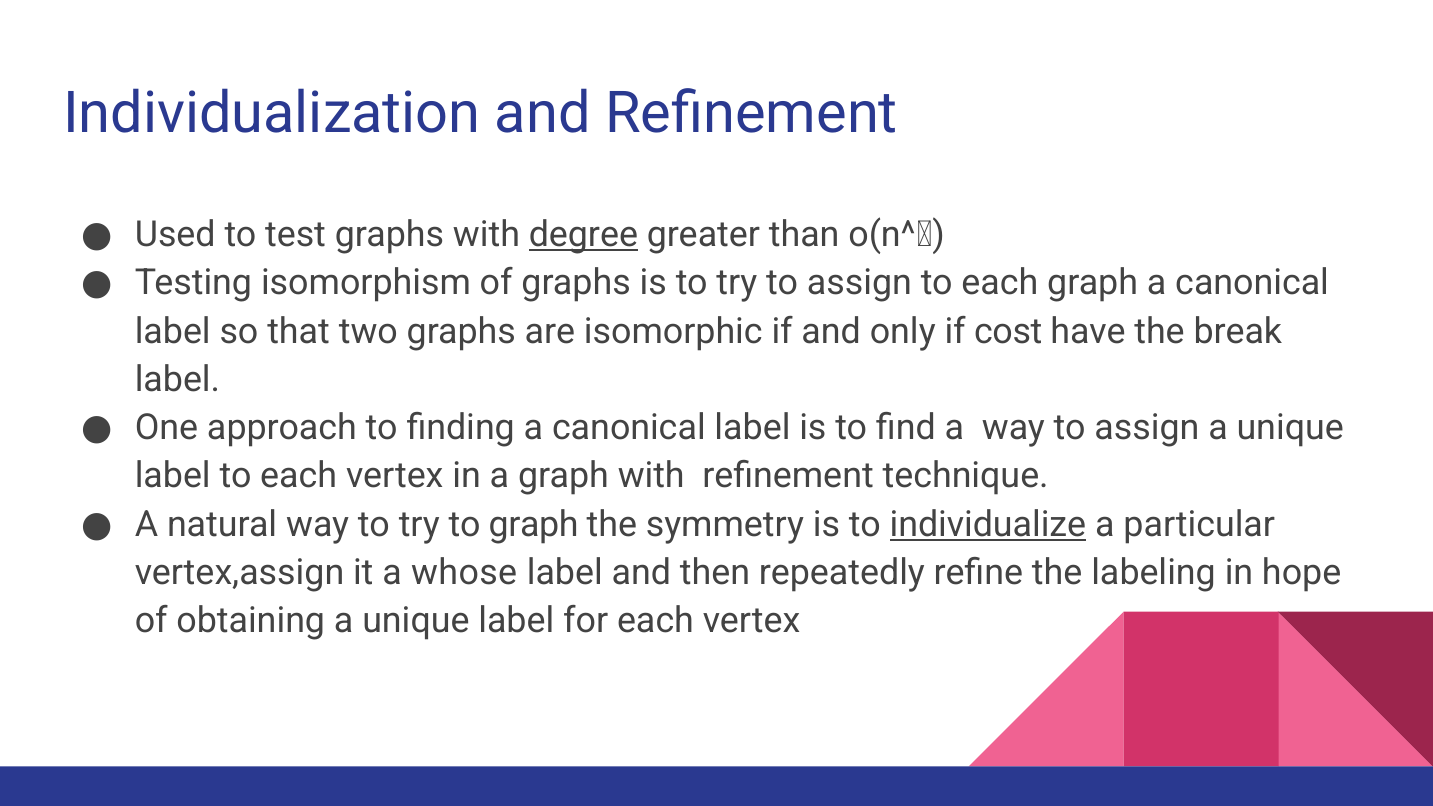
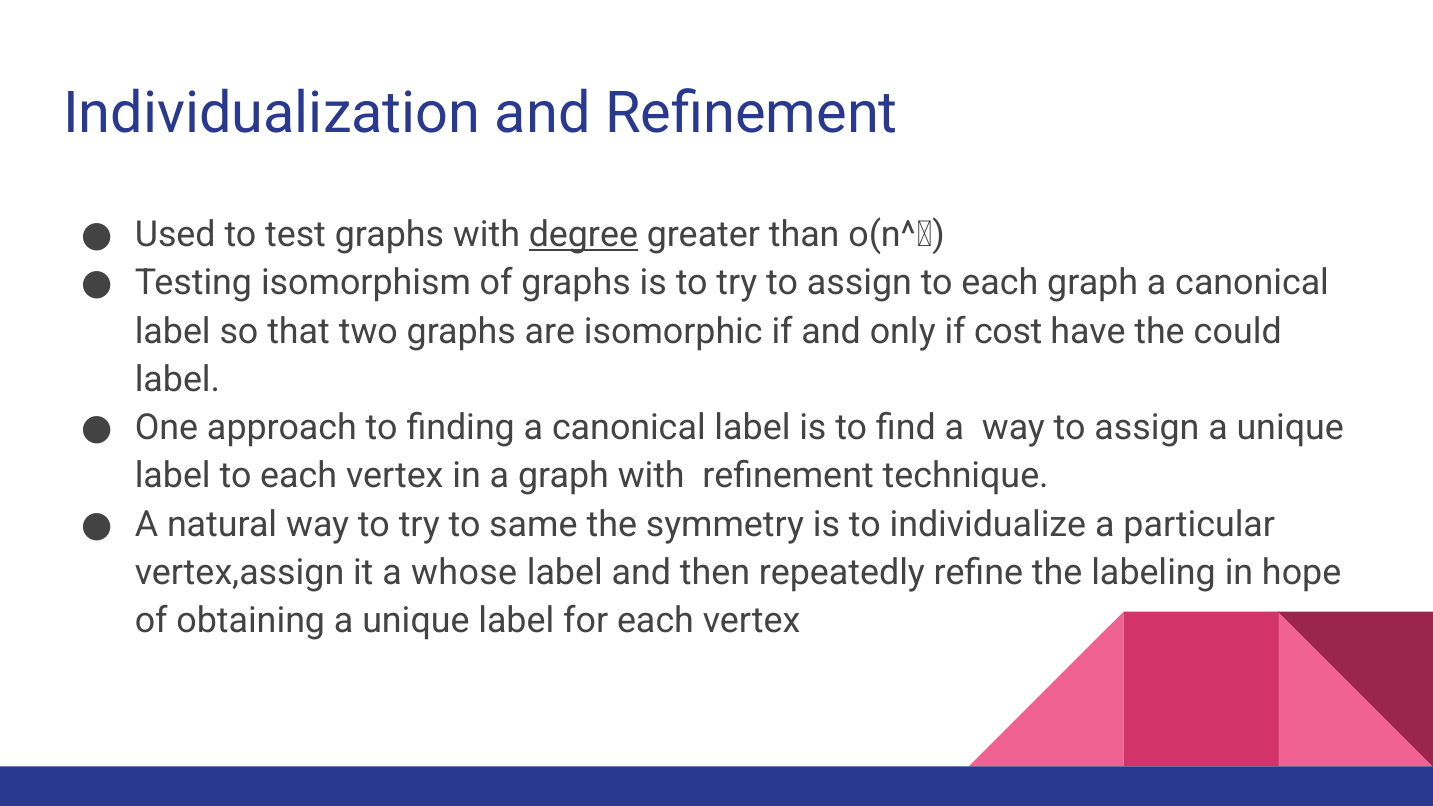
break: break -> could
to graph: graph -> same
individualize underline: present -> none
